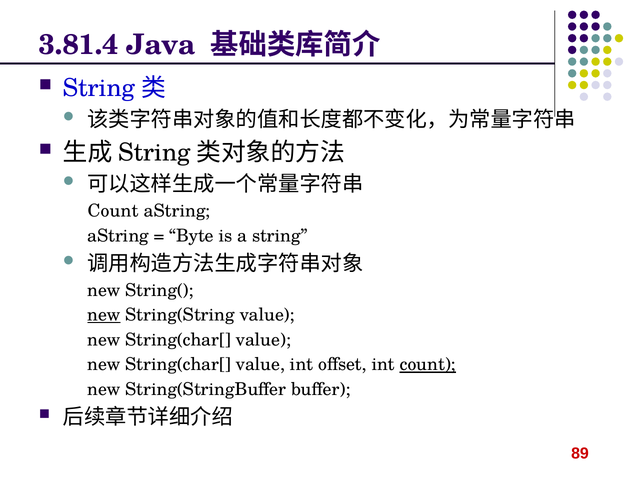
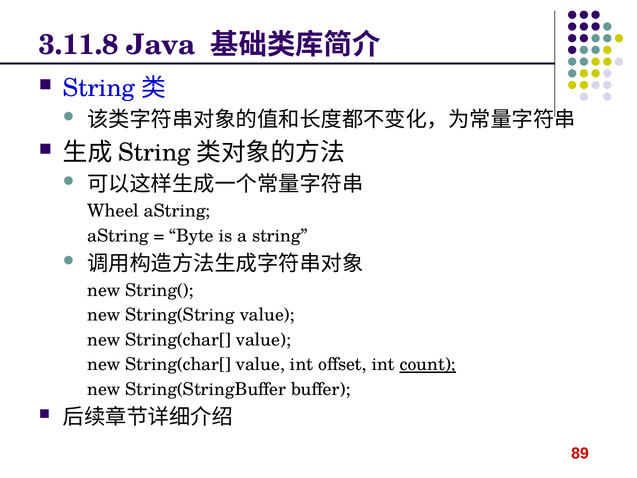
3.81.4: 3.81.4 -> 3.11.8
Count at (113, 211): Count -> Wheel
new at (104, 315) underline: present -> none
